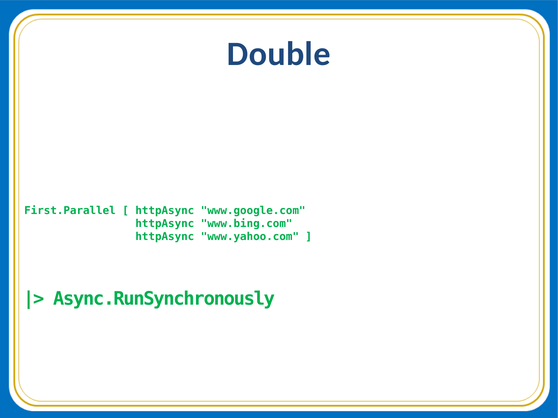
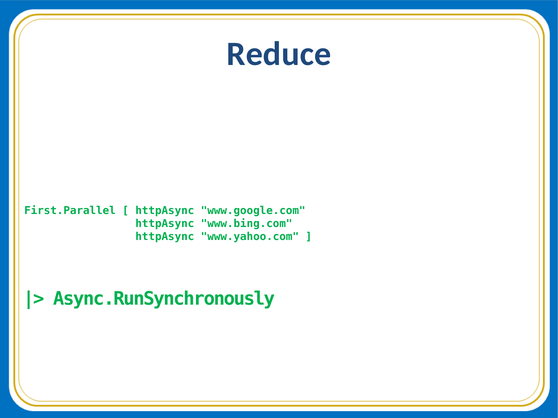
Double: Double -> Reduce
